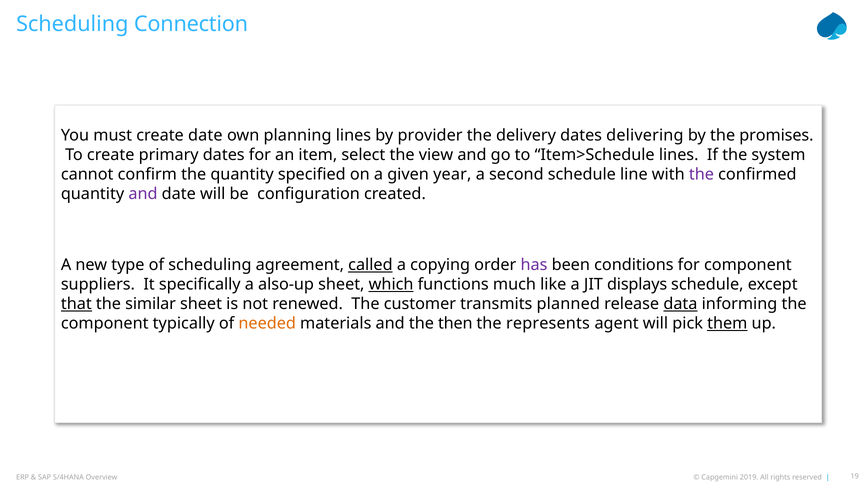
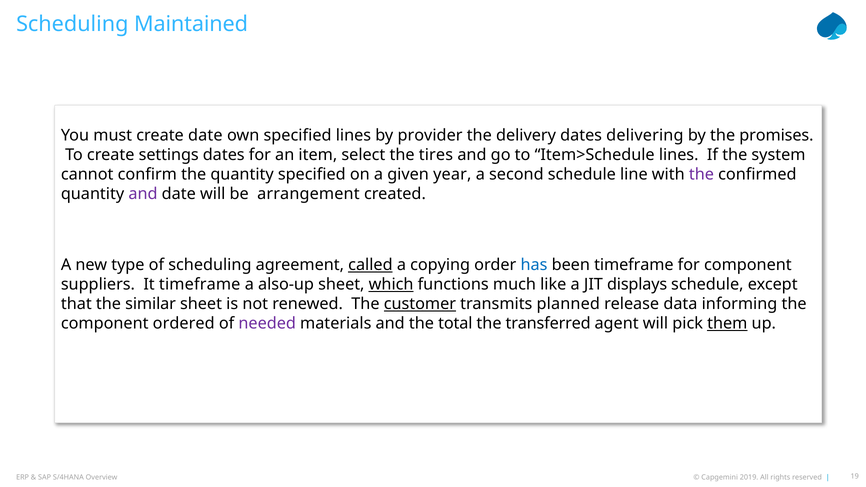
Connection: Connection -> Maintained
own planning: planning -> specified
primary: primary -> settings
view: view -> tires
configuration: configuration -> arrangement
has colour: purple -> blue
been conditions: conditions -> timeframe
It specifically: specifically -> timeframe
that underline: present -> none
customer underline: none -> present
data underline: present -> none
typically: typically -> ordered
needed colour: orange -> purple
then: then -> total
represents: represents -> transferred
